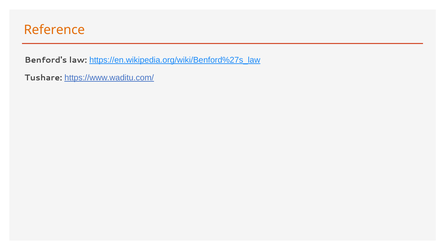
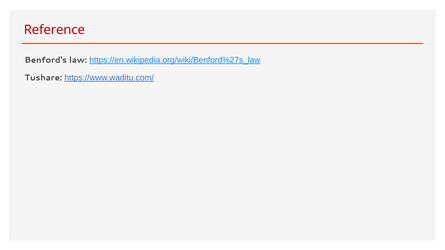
Reference colour: orange -> red
